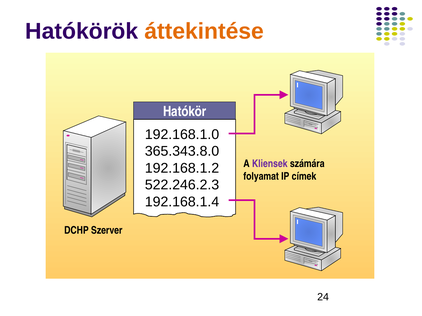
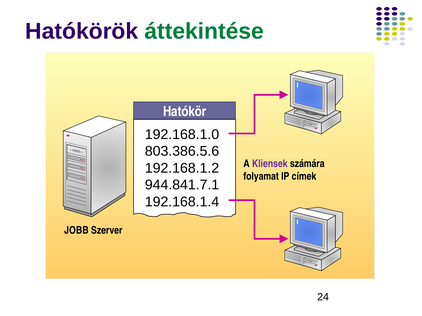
áttekintése colour: orange -> green
365.343.8.0: 365.343.8.0 -> 803.386.5.6
522.246.2.3: 522.246.2.3 -> 944.841.7.1
DCHP: DCHP -> JOBB
